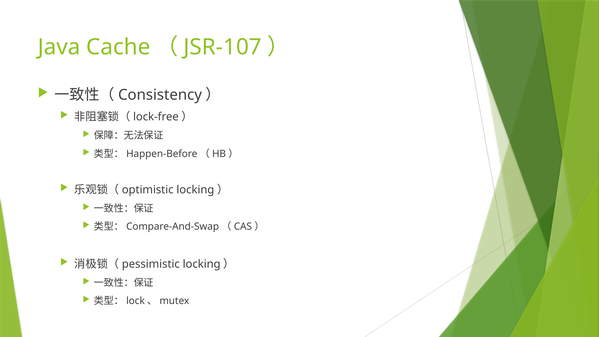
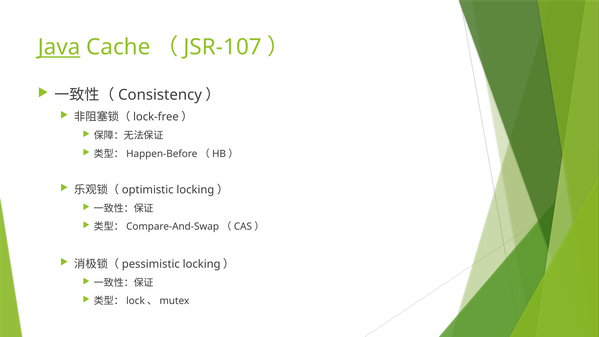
Java underline: none -> present
